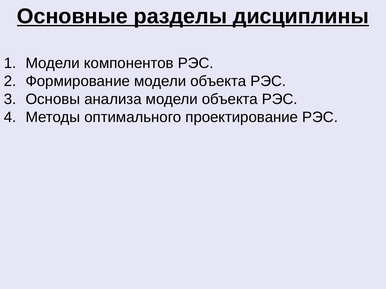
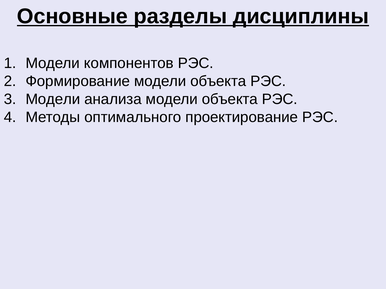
Основы at (53, 99): Основы -> Модели
